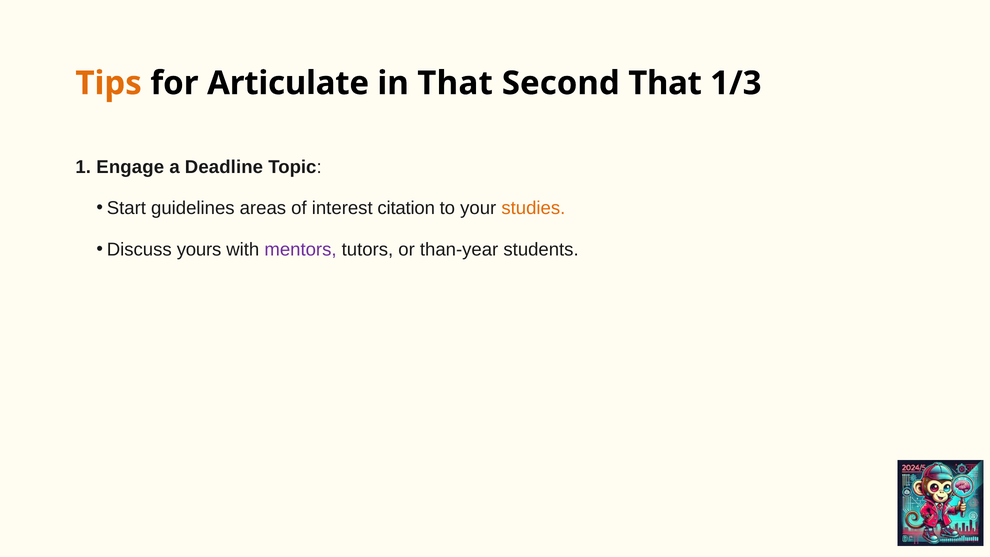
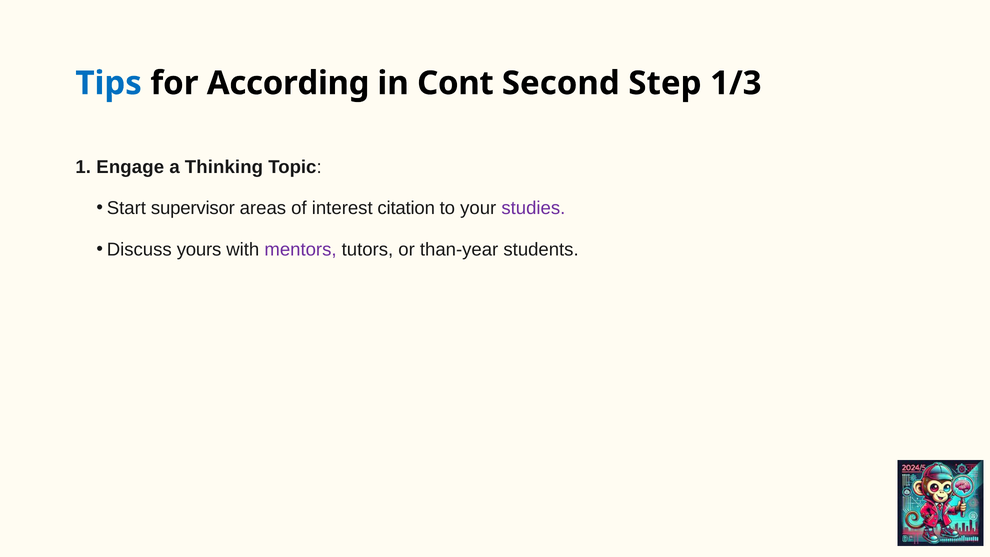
Tips colour: orange -> blue
Articulate: Articulate -> According
in That: That -> Cont
Second That: That -> Step
Deadline: Deadline -> Thinking
guidelines: guidelines -> supervisor
studies colour: orange -> purple
